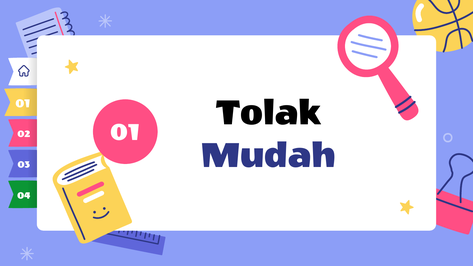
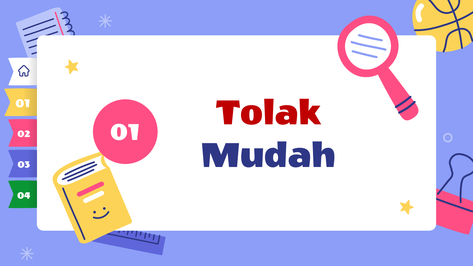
Tolak colour: black -> red
